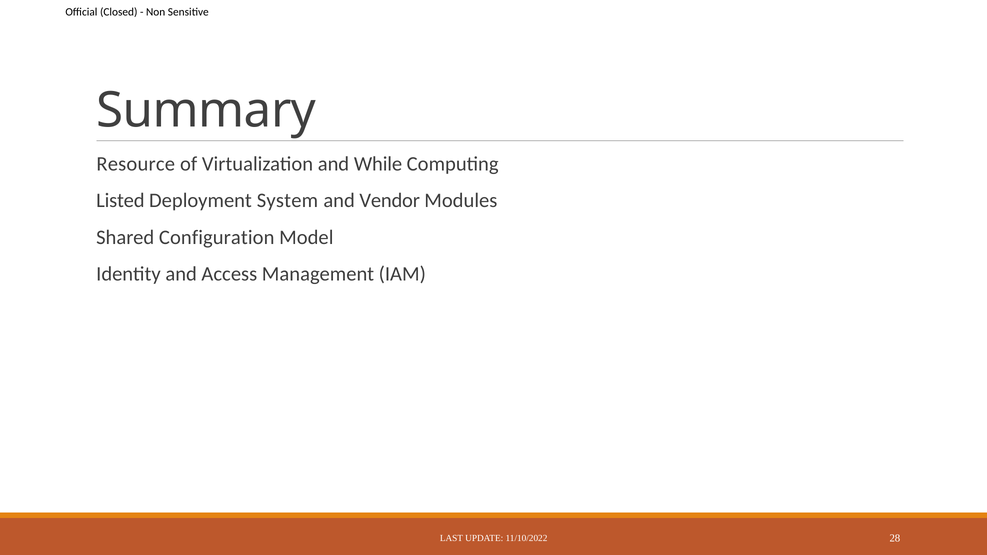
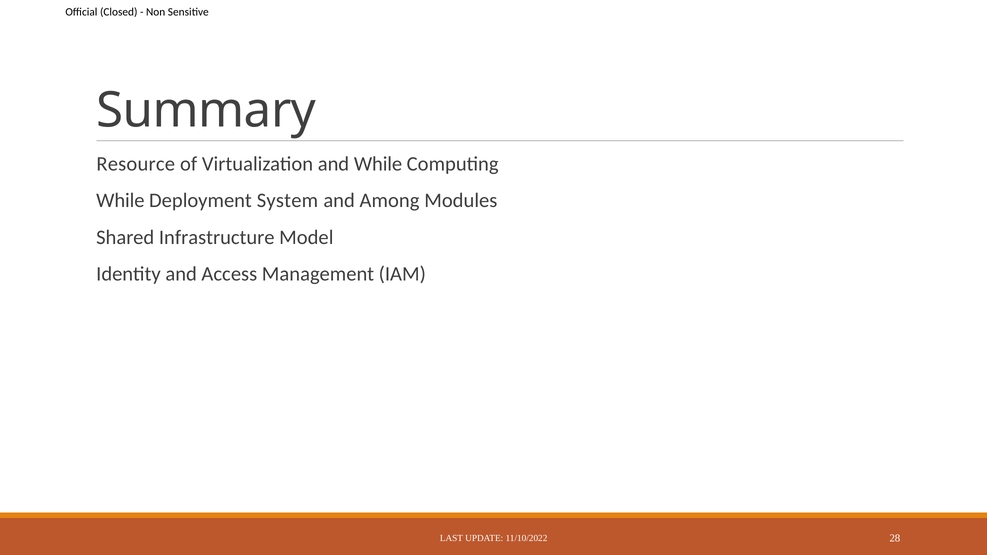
Listed at (120, 201): Listed -> While
Vendor: Vendor -> Among
Configuration: Configuration -> Infrastructure
